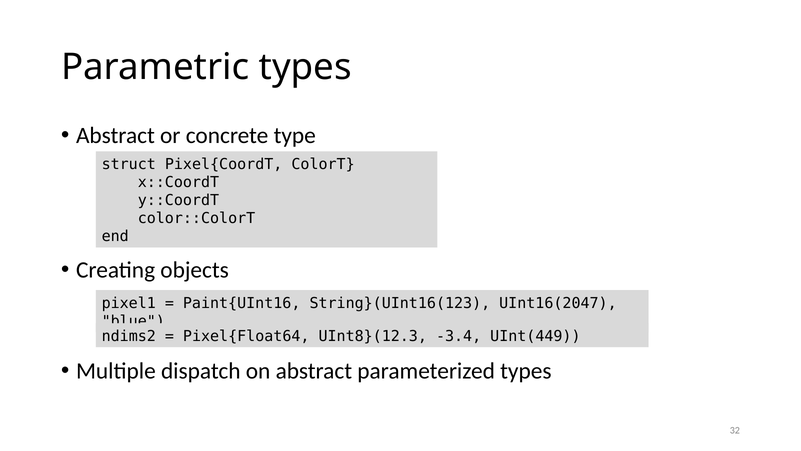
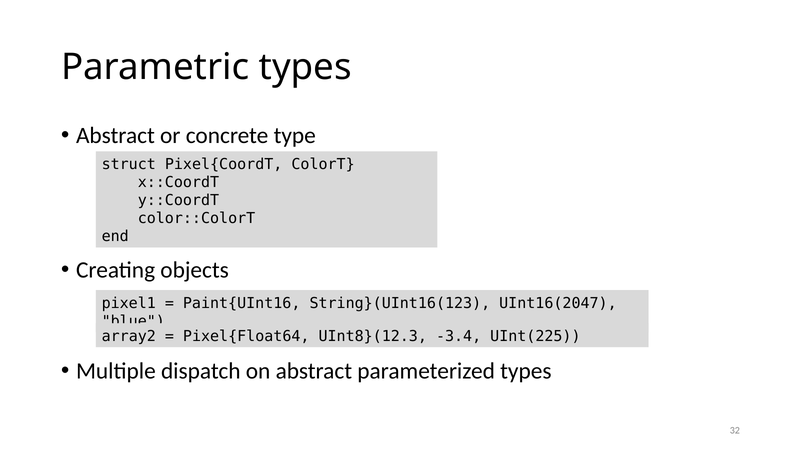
ndims2: ndims2 -> array2
UInt(449: UInt(449 -> UInt(225
